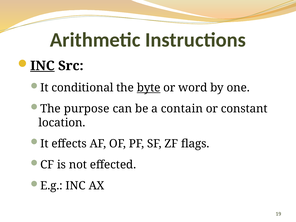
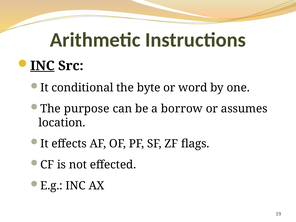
byte underline: present -> none
contain: contain -> borrow
constant: constant -> assumes
